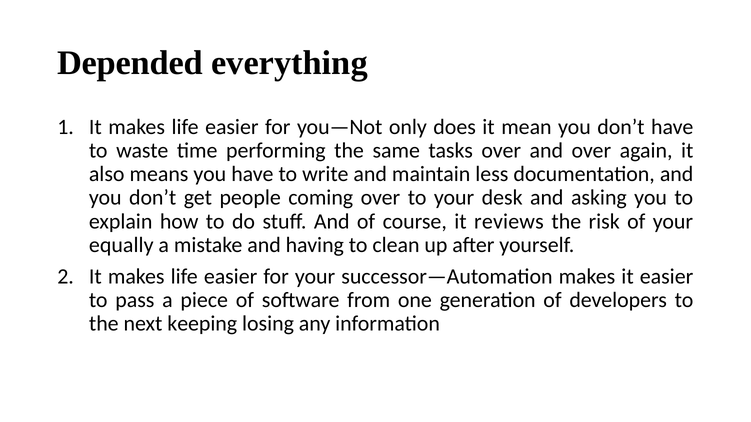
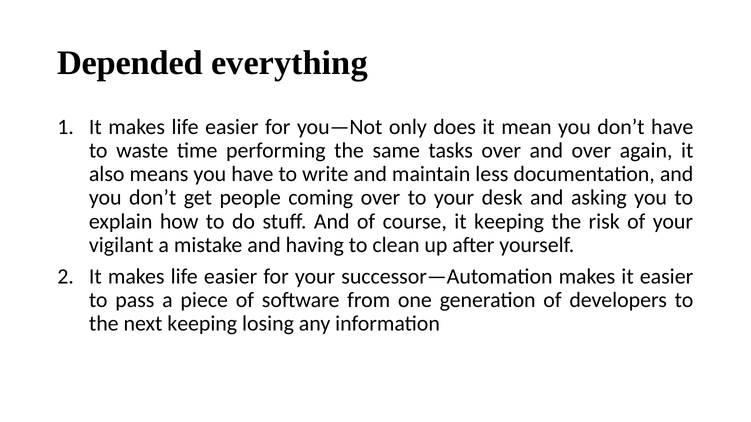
it reviews: reviews -> keeping
equally: equally -> vigilant
